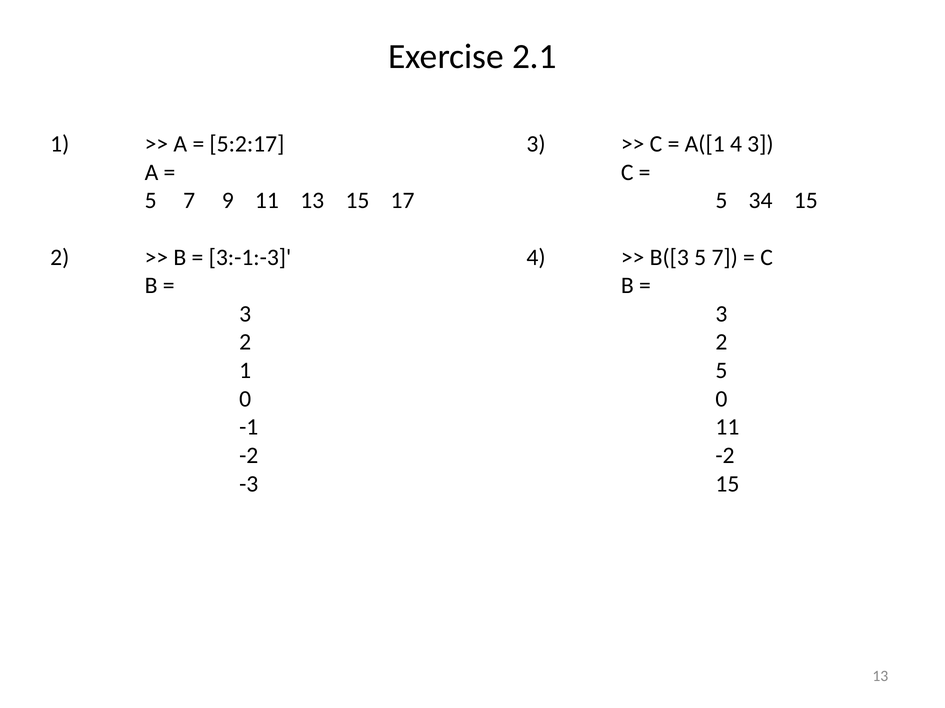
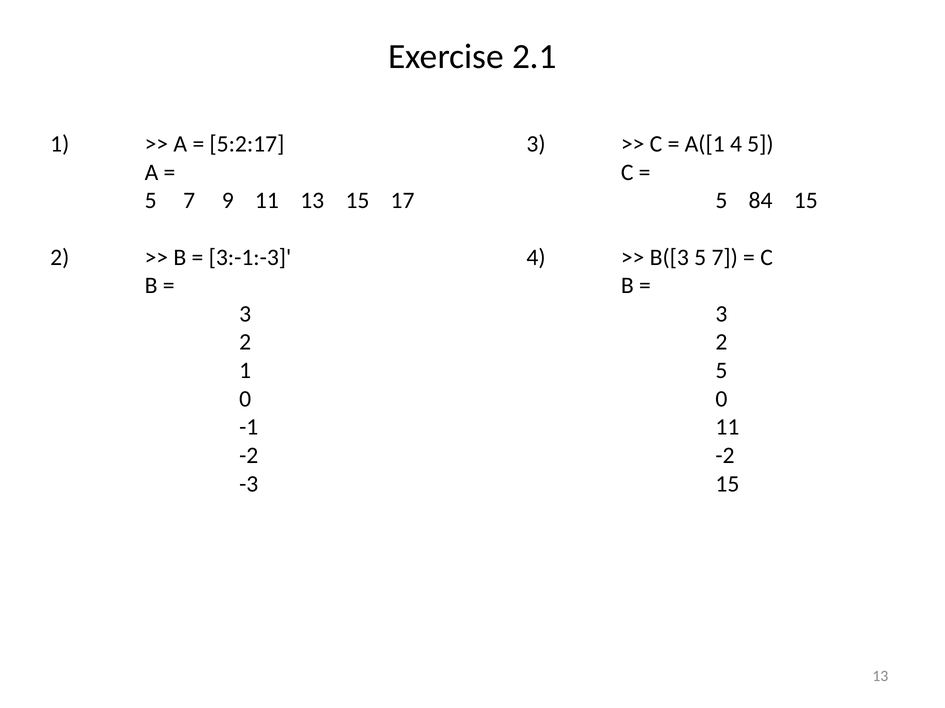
4 3: 3 -> 5
34: 34 -> 84
